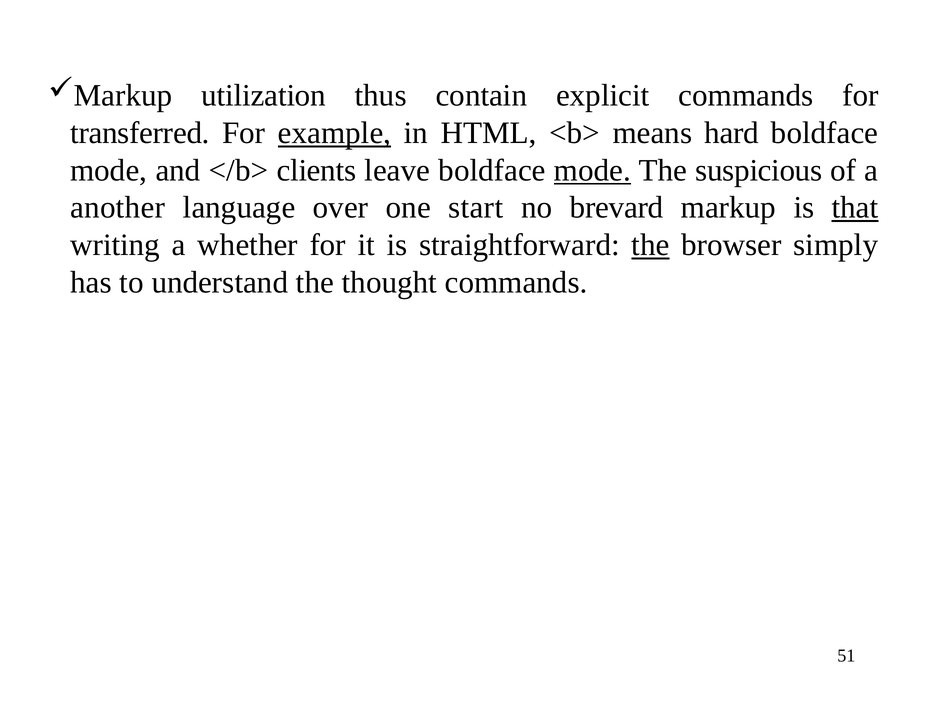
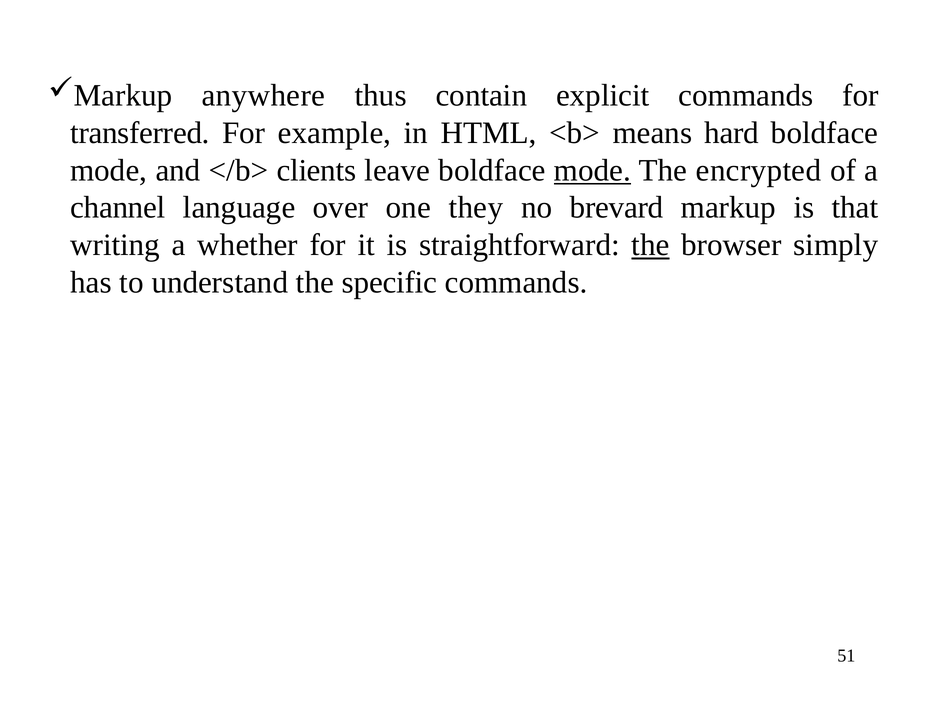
utilization: utilization -> anywhere
example underline: present -> none
suspicious: suspicious -> encrypted
another: another -> channel
start: start -> they
that underline: present -> none
thought: thought -> specific
